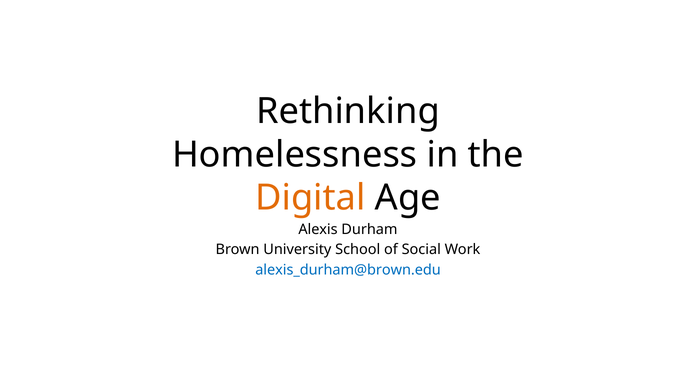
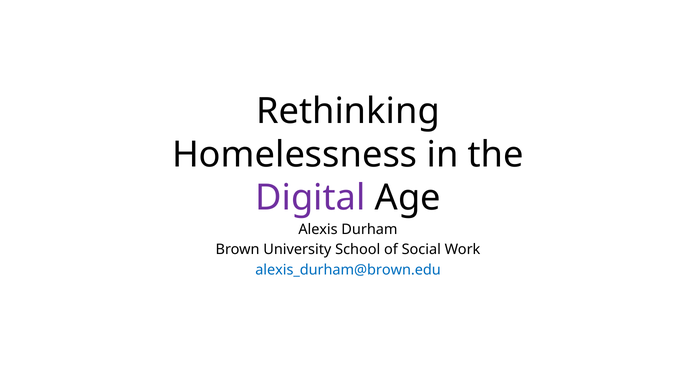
Digital colour: orange -> purple
